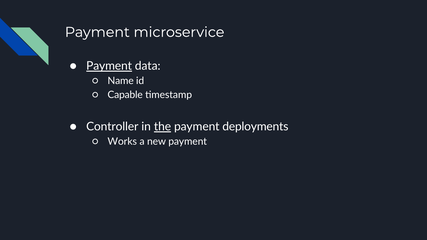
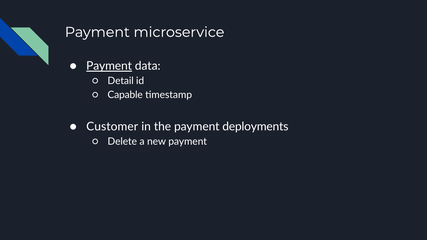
Name: Name -> Detail
Controller: Controller -> Customer
the underline: present -> none
Works: Works -> Delete
